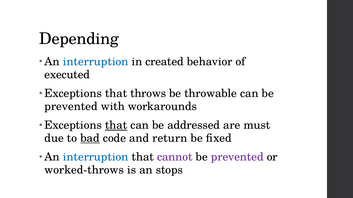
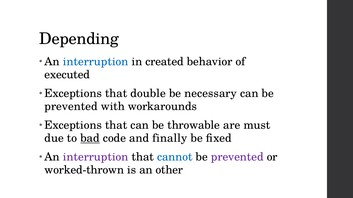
throws: throws -> double
throwable: throwable -> necessary
that at (116, 126) underline: present -> none
addressed: addressed -> throwable
return: return -> finally
interruption at (96, 157) colour: blue -> purple
cannot colour: purple -> blue
worked-throws: worked-throws -> worked-thrown
stops: stops -> other
